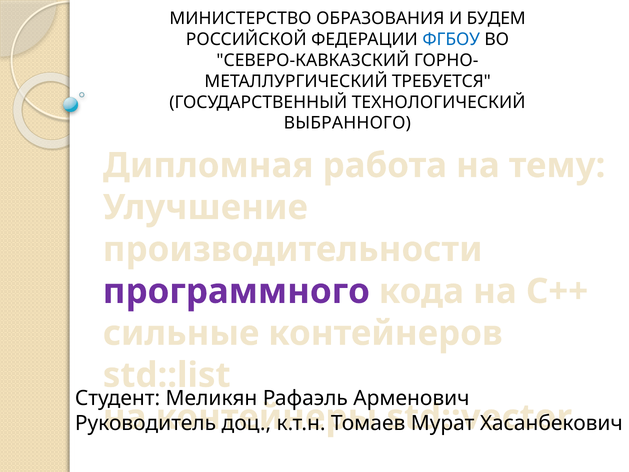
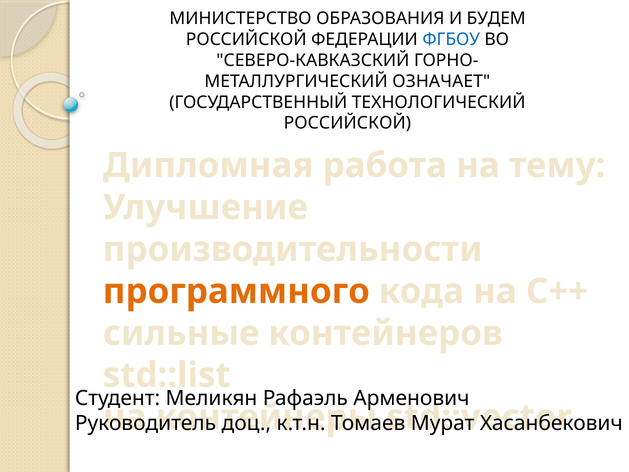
ТРЕБУЕТСЯ: ТРЕБУЕТСЯ -> ОЗНАЧАЕТ
ВЫБРАННОГО at (347, 123): ВЫБРАННОГО -> РОССИЙСКОЙ
программного colour: purple -> orange
